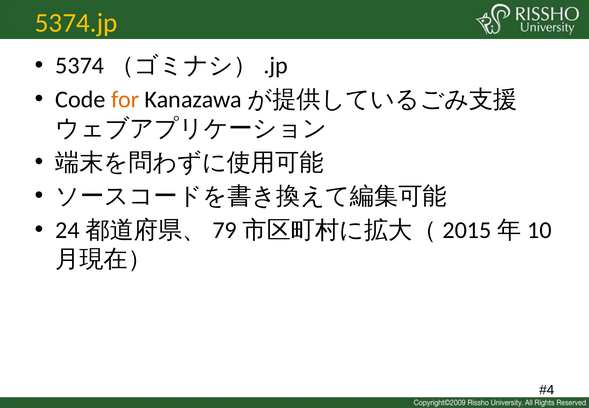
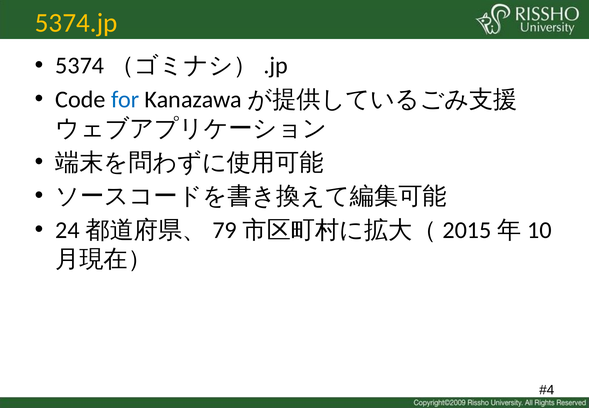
for colour: orange -> blue
